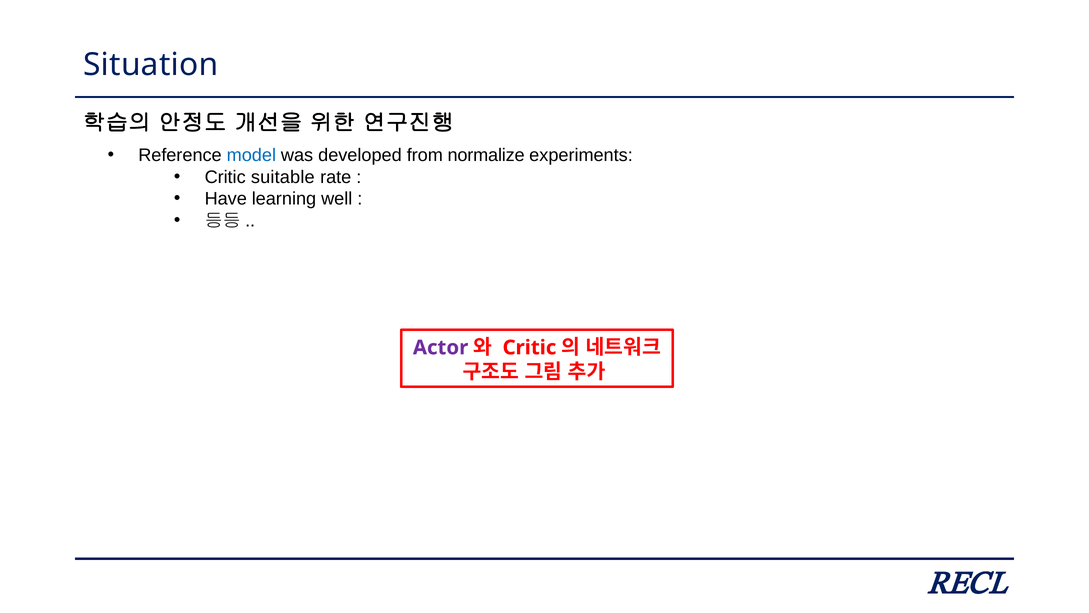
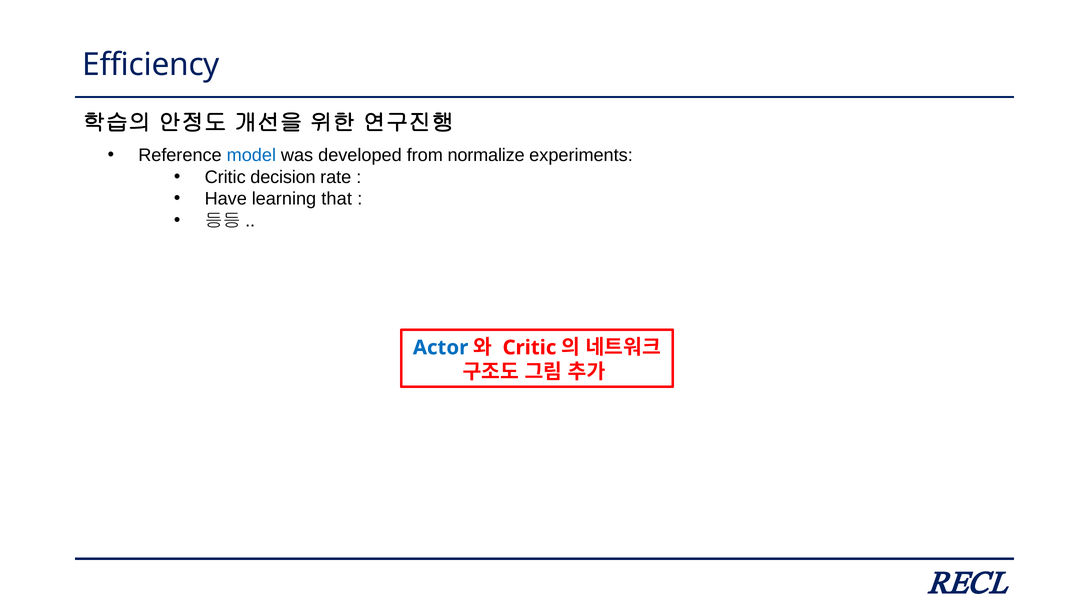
Situation: Situation -> Efficiency
suitable: suitable -> decision
well: well -> that
Actor colour: purple -> blue
